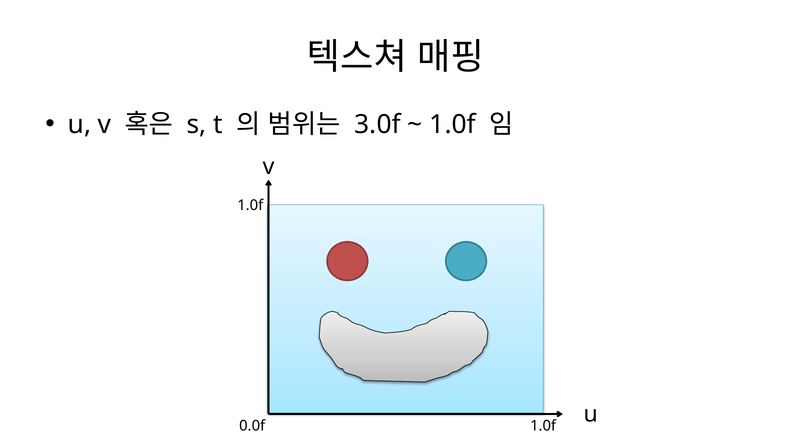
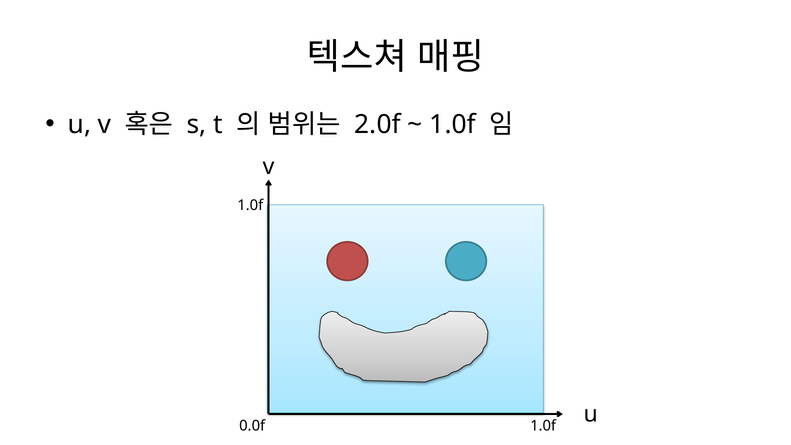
3.0f: 3.0f -> 2.0f
